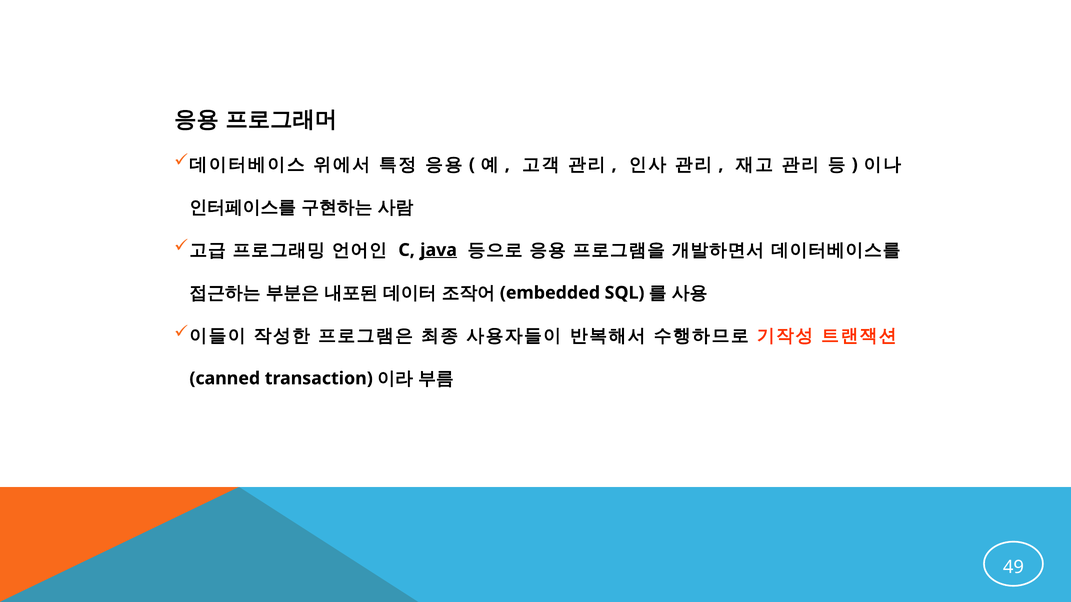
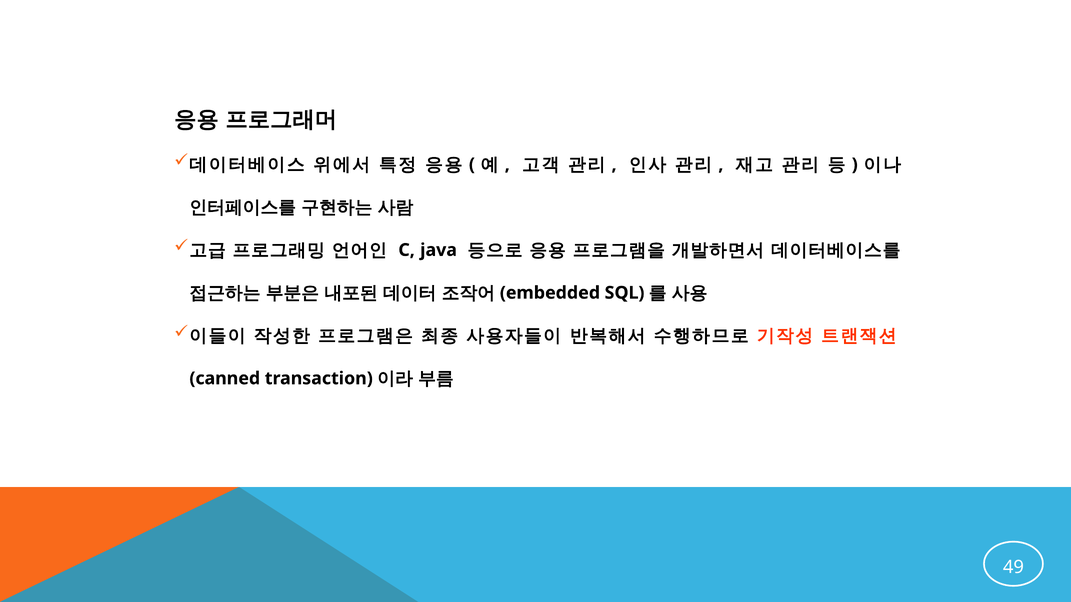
java underline: present -> none
